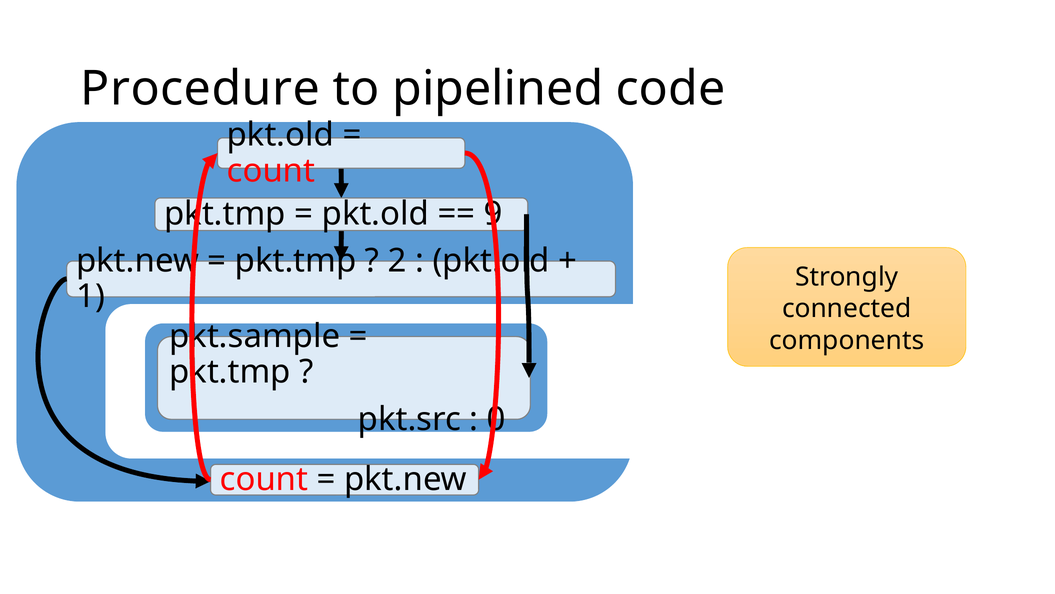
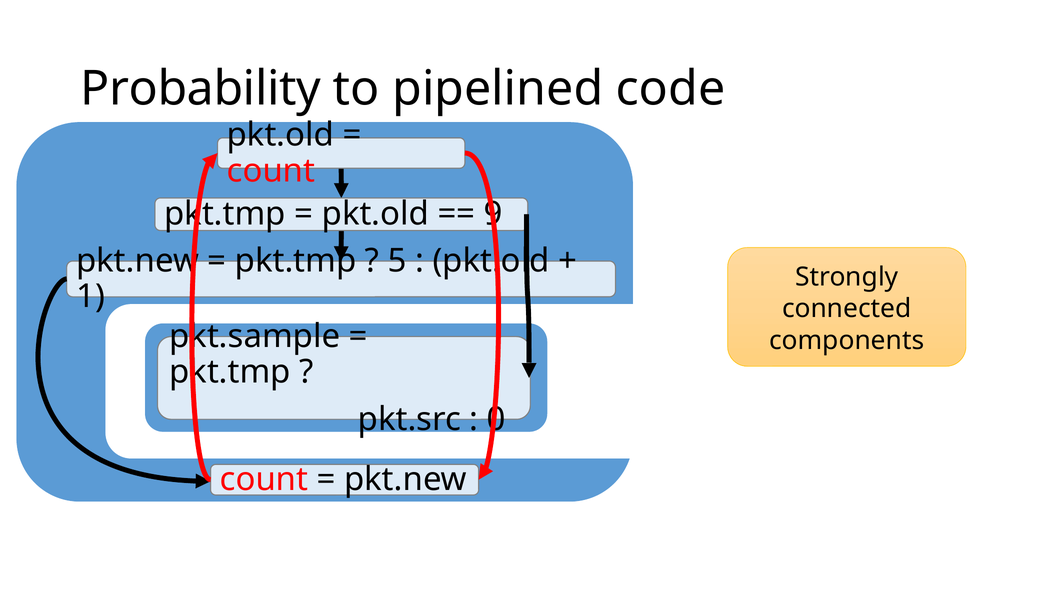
Procedure: Procedure -> Probability
2: 2 -> 5
